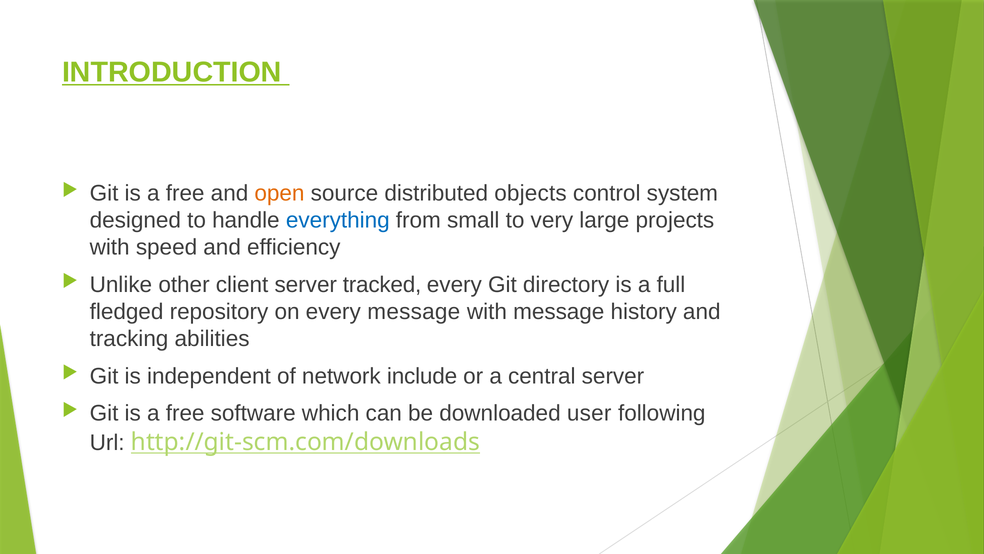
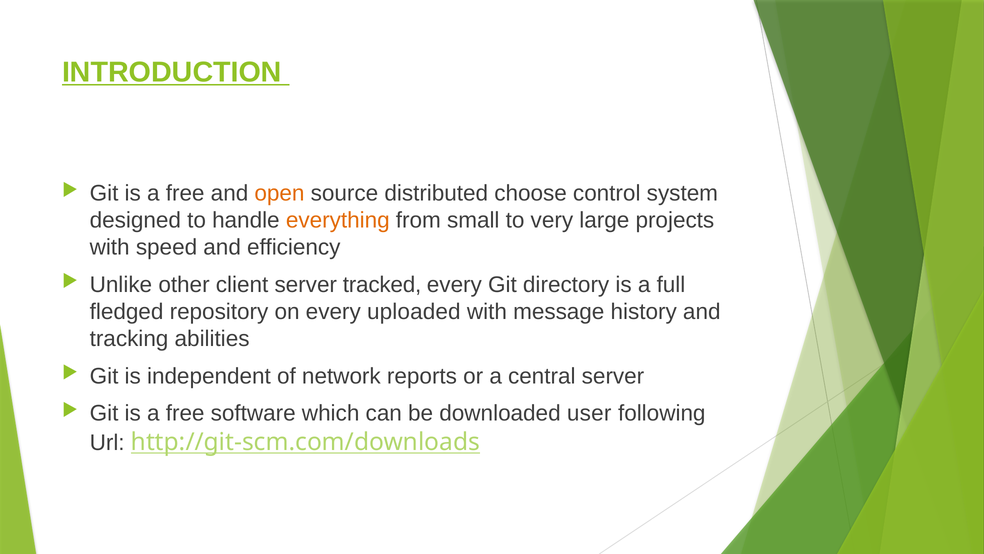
objects: objects -> choose
everything colour: blue -> orange
every message: message -> uploaded
include: include -> reports
